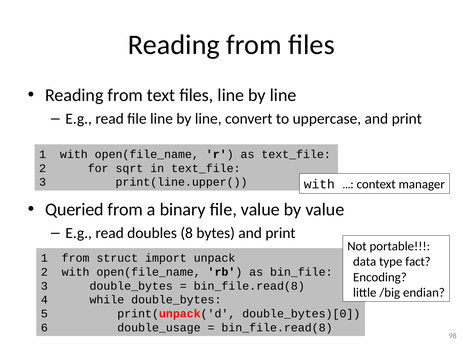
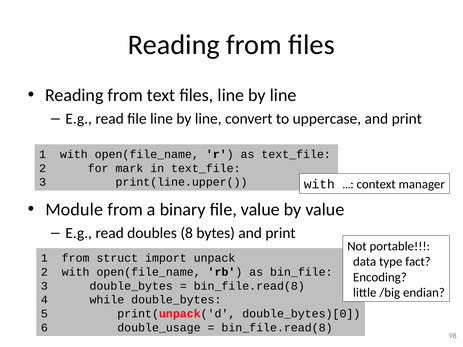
sqrt: sqrt -> mark
Queried: Queried -> Module
